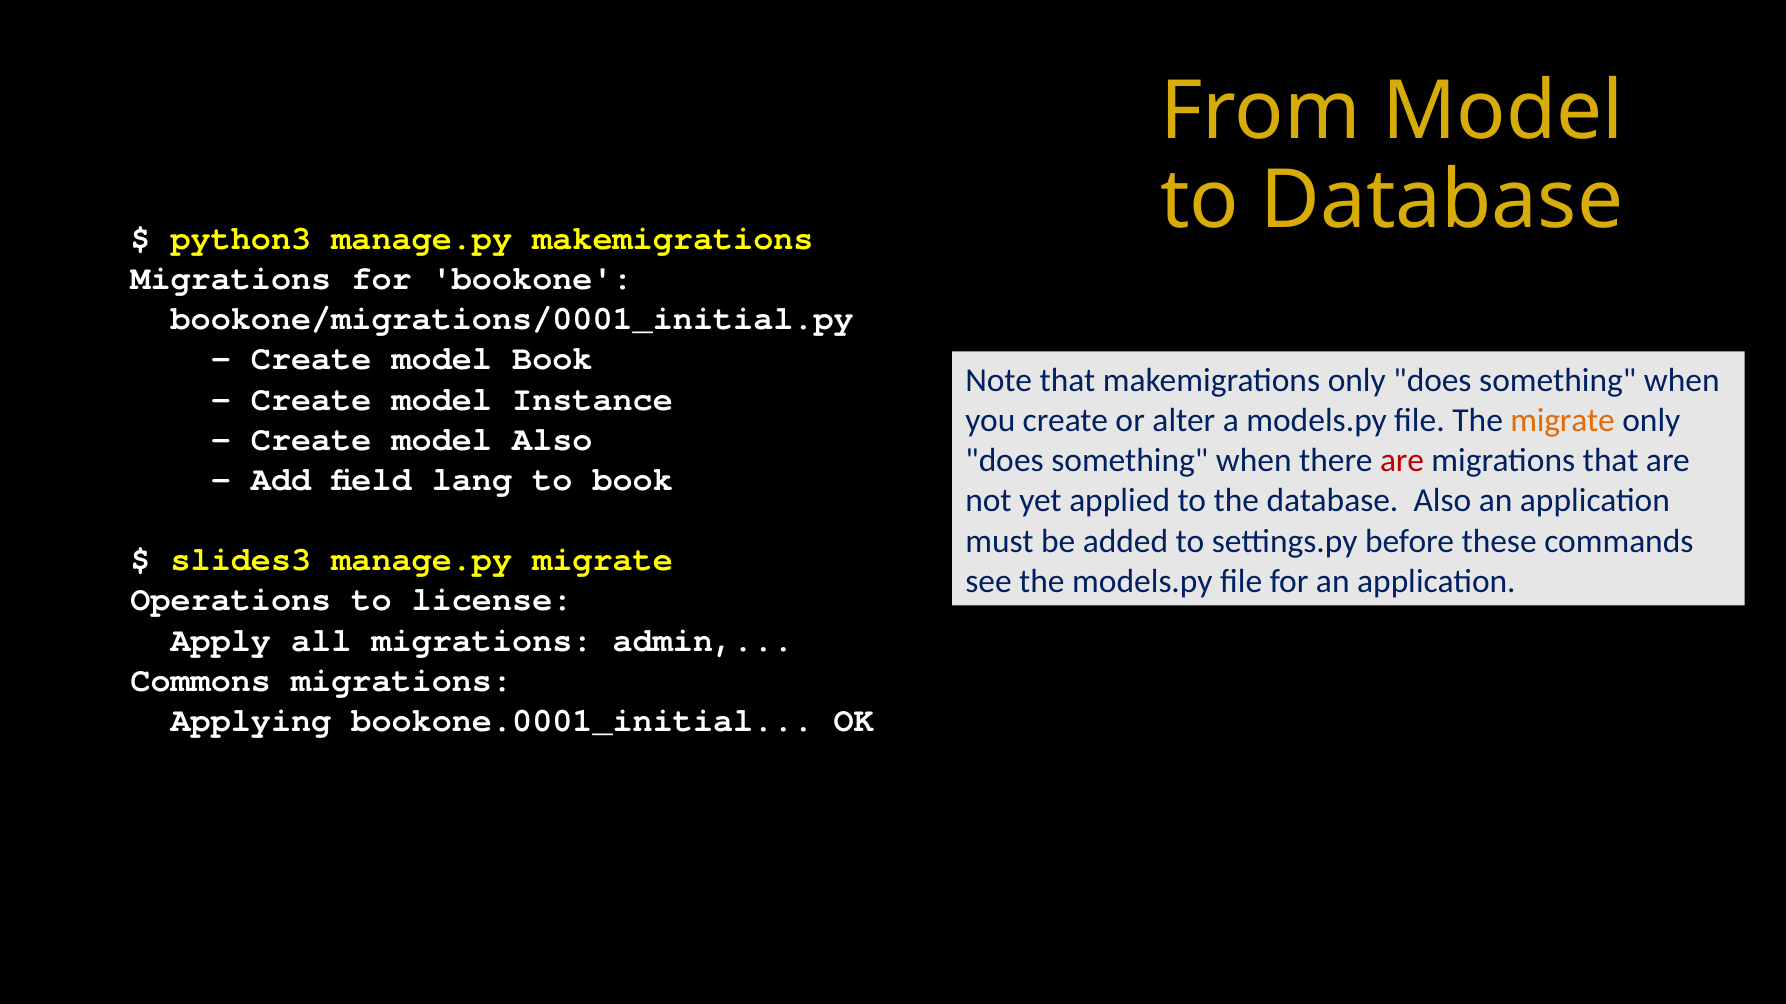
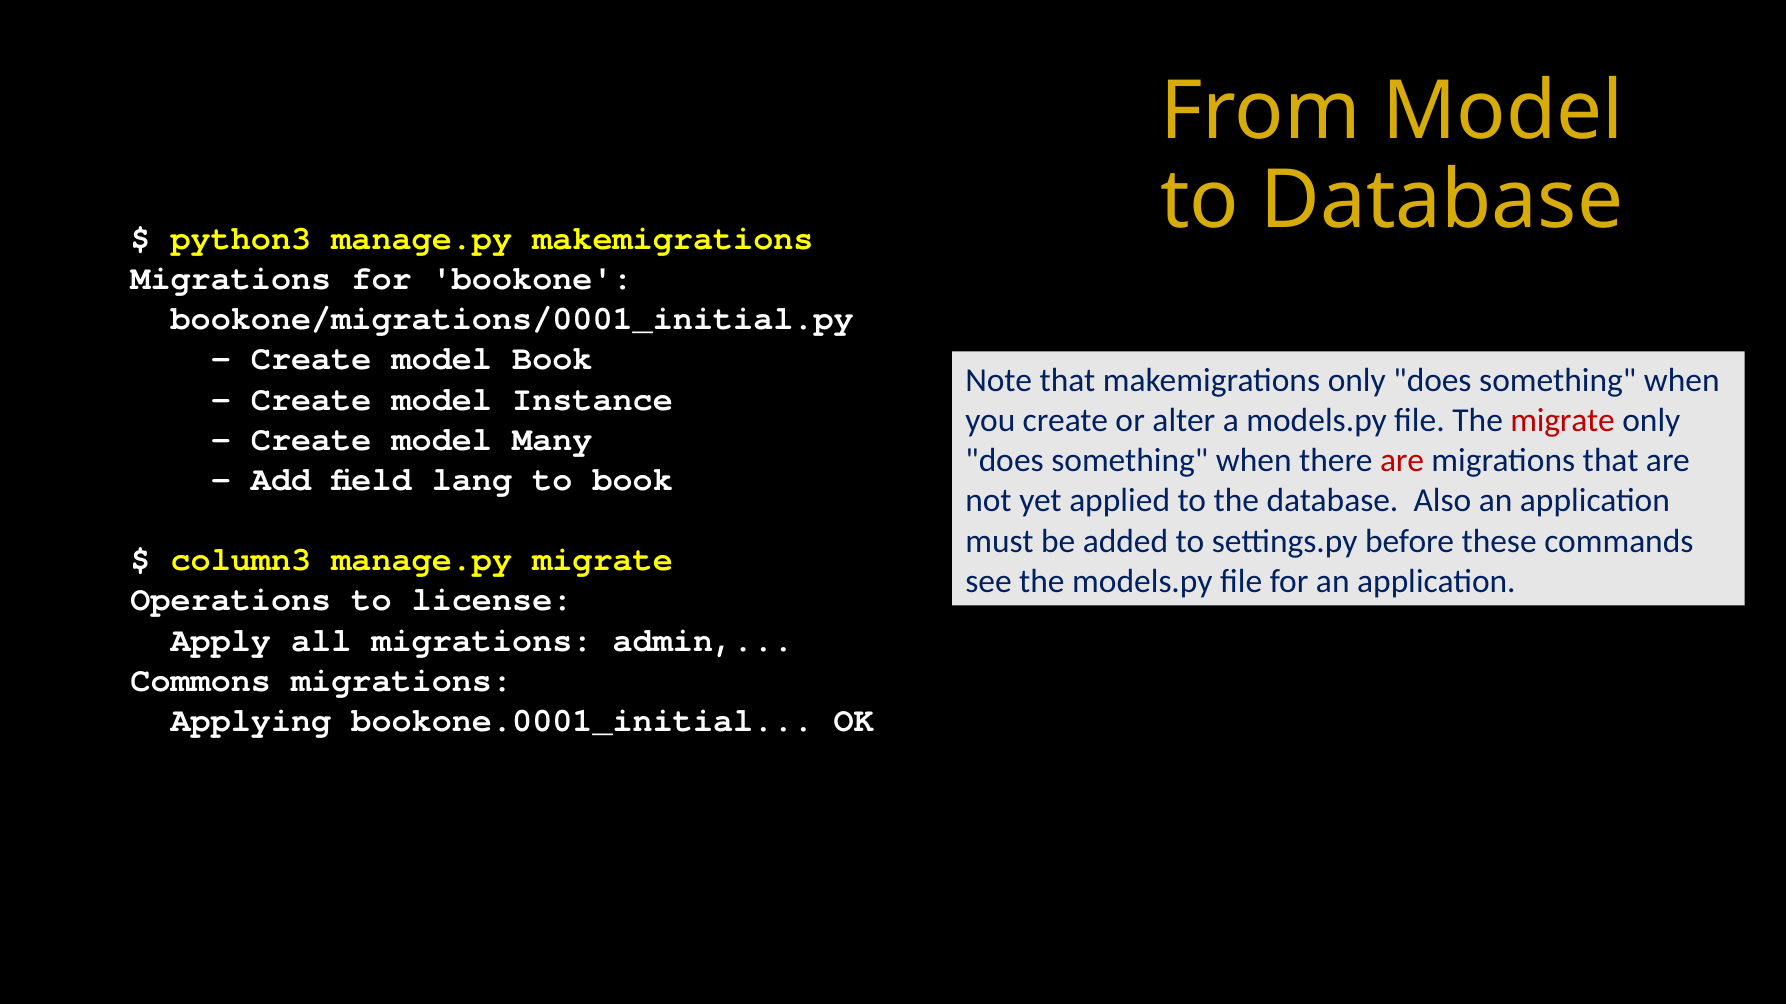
migrate at (1563, 421) colour: orange -> red
model Also: Also -> Many
slides3: slides3 -> column3
